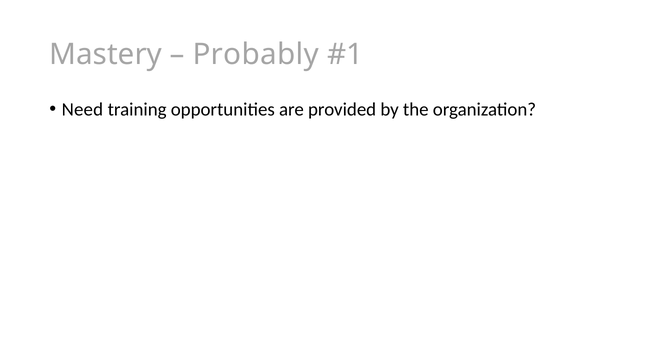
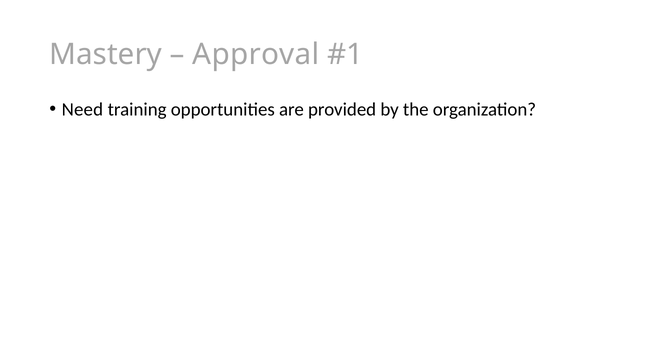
Probably: Probably -> Approval
